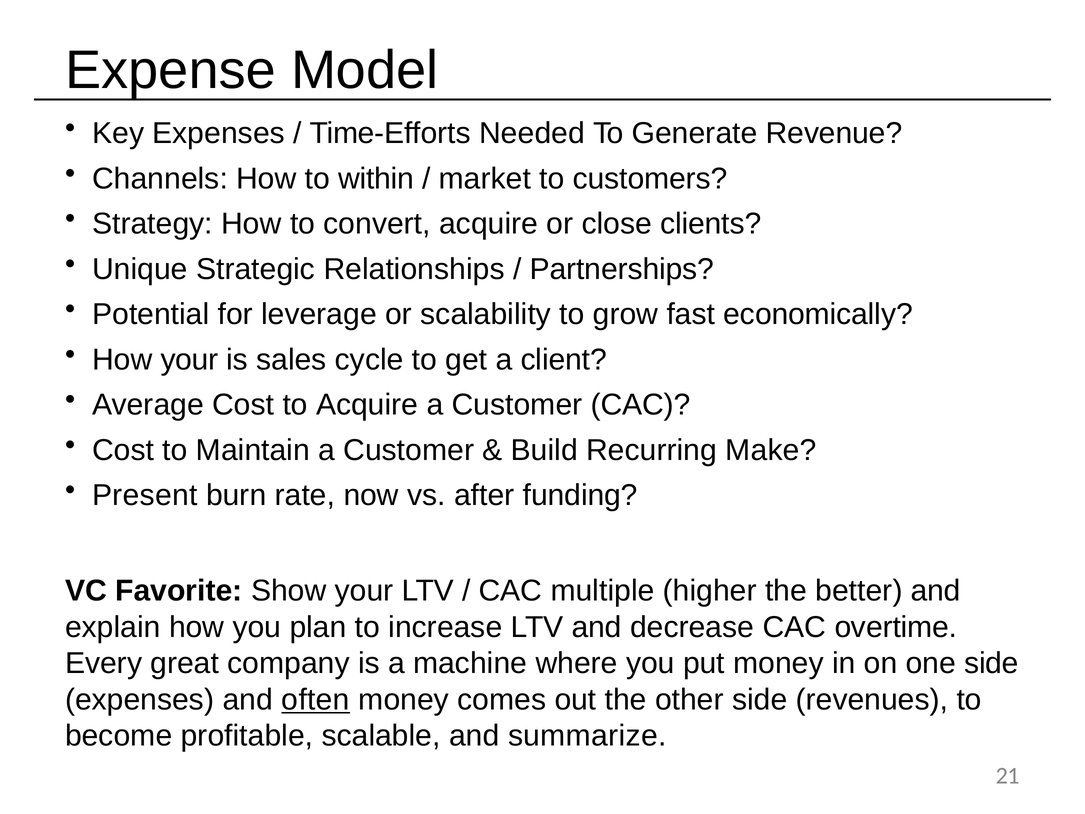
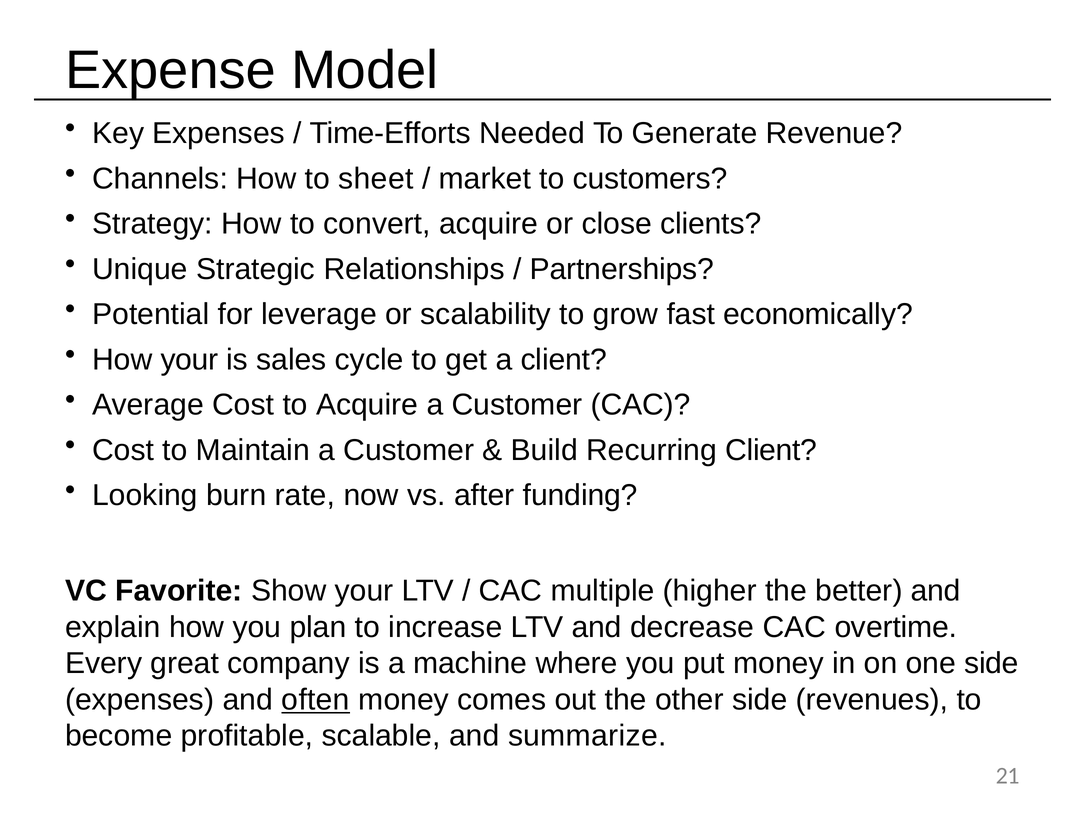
within: within -> sheet
Recurring Make: Make -> Client
Present: Present -> Looking
